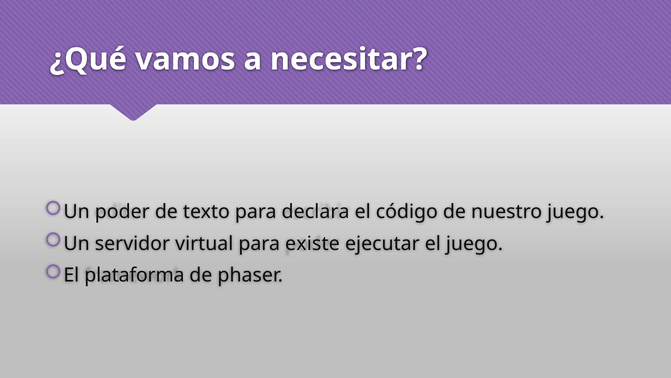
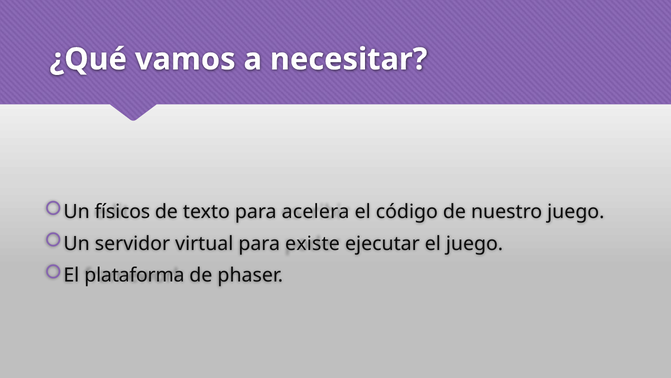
poder: poder -> físicos
declara: declara -> acelera
